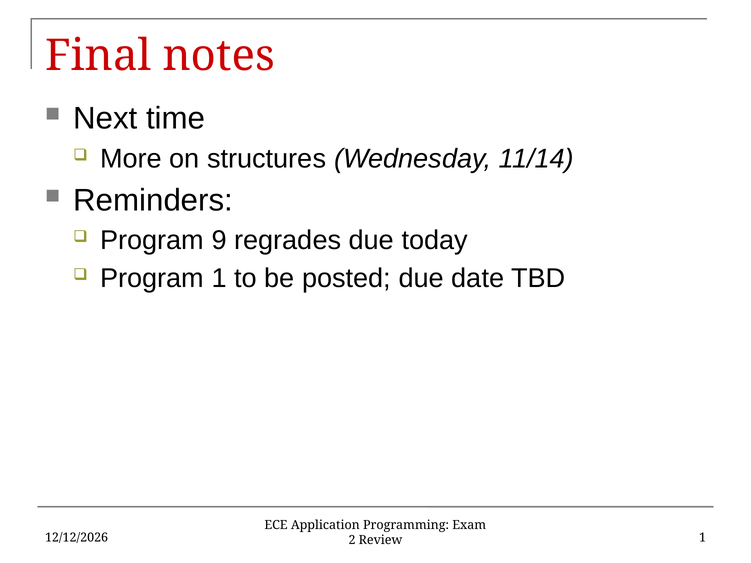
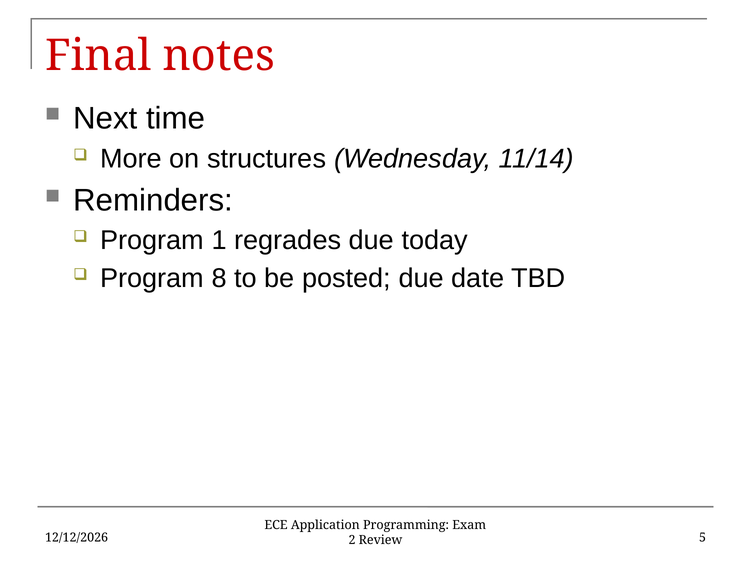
9: 9 -> 1
Program 1: 1 -> 8
Review 1: 1 -> 5
